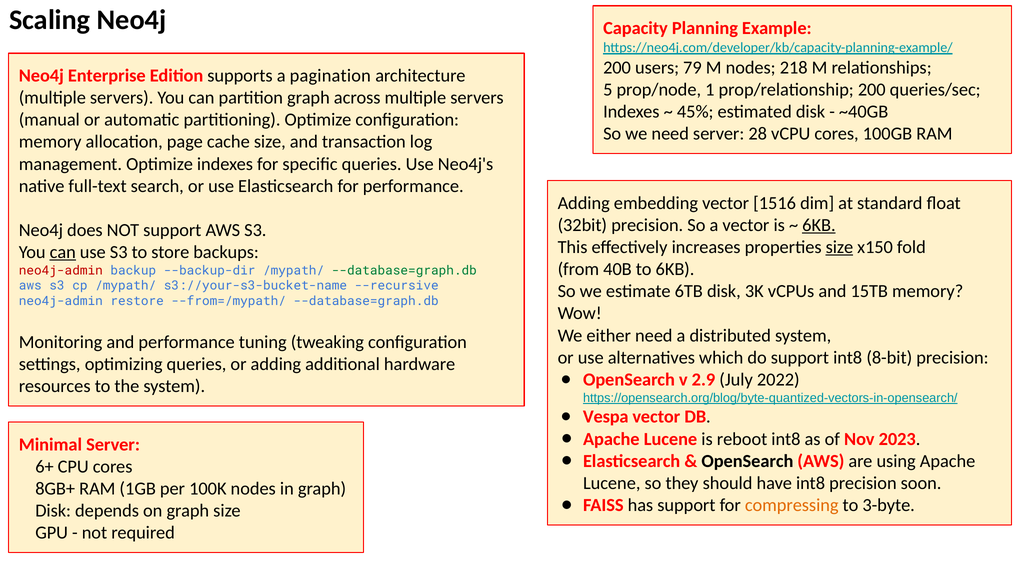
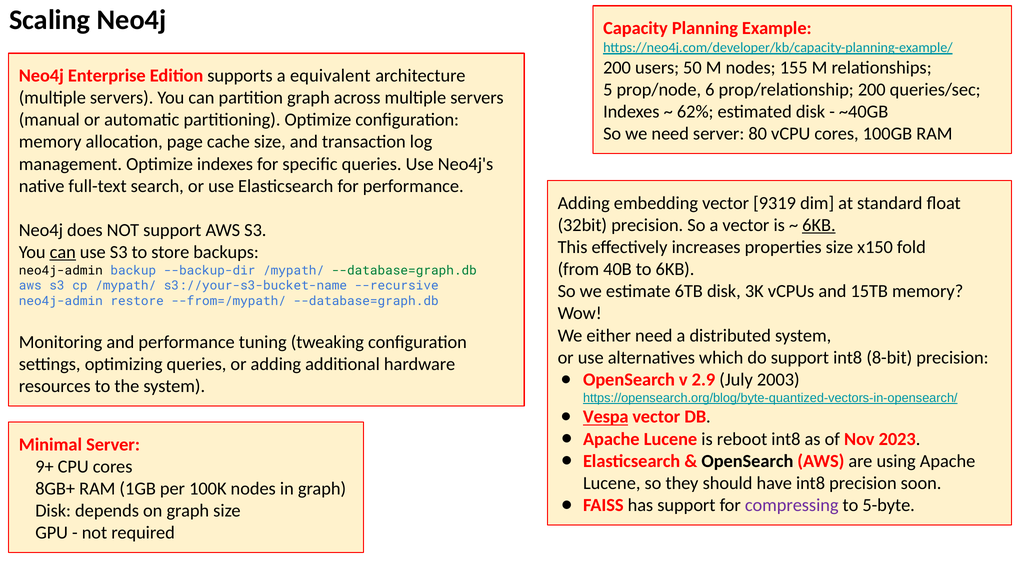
79: 79 -> 50
218: 218 -> 155
pagination: pagination -> equivalent
1: 1 -> 6
45%: 45% -> 62%
28: 28 -> 80
1516: 1516 -> 9319
size at (839, 247) underline: present -> none
neo4j-admin at (61, 271) colour: red -> black
2022: 2022 -> 2003
Vespa underline: none -> present
6+: 6+ -> 9+
compressing colour: orange -> purple
3-byte: 3-byte -> 5-byte
